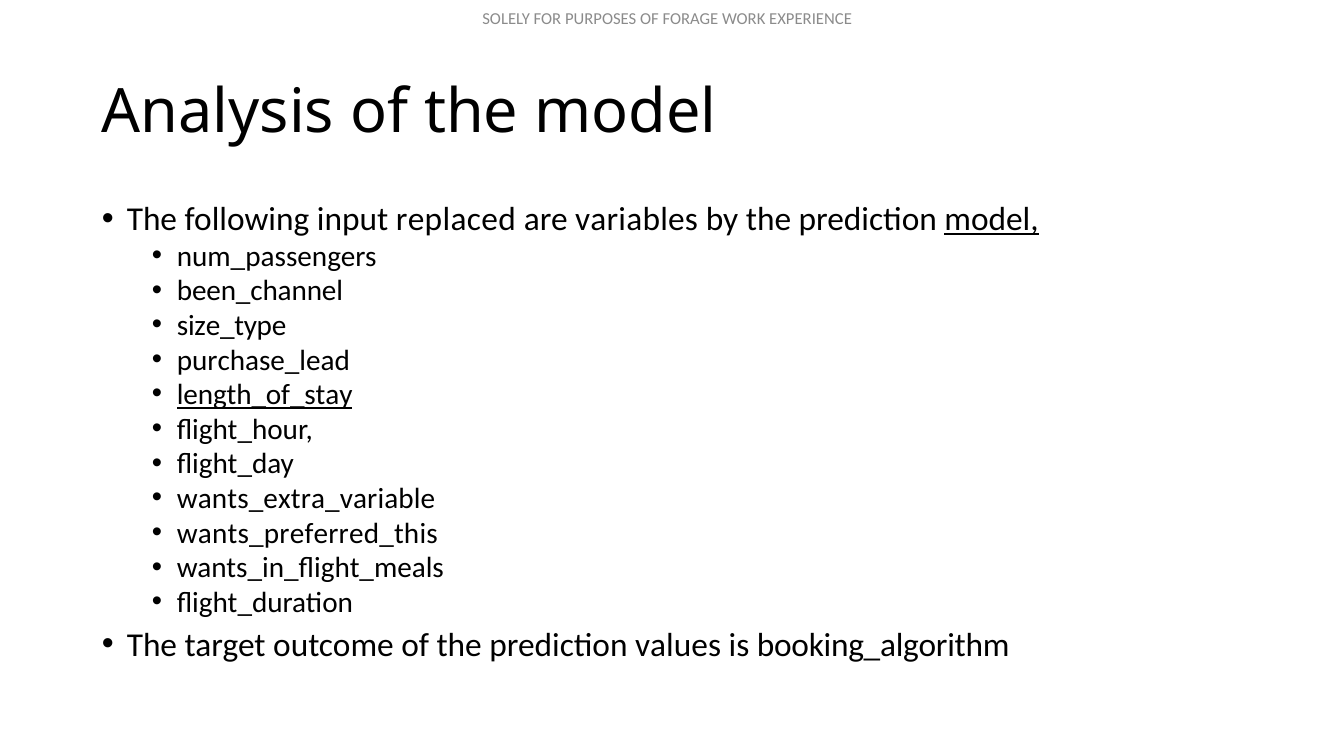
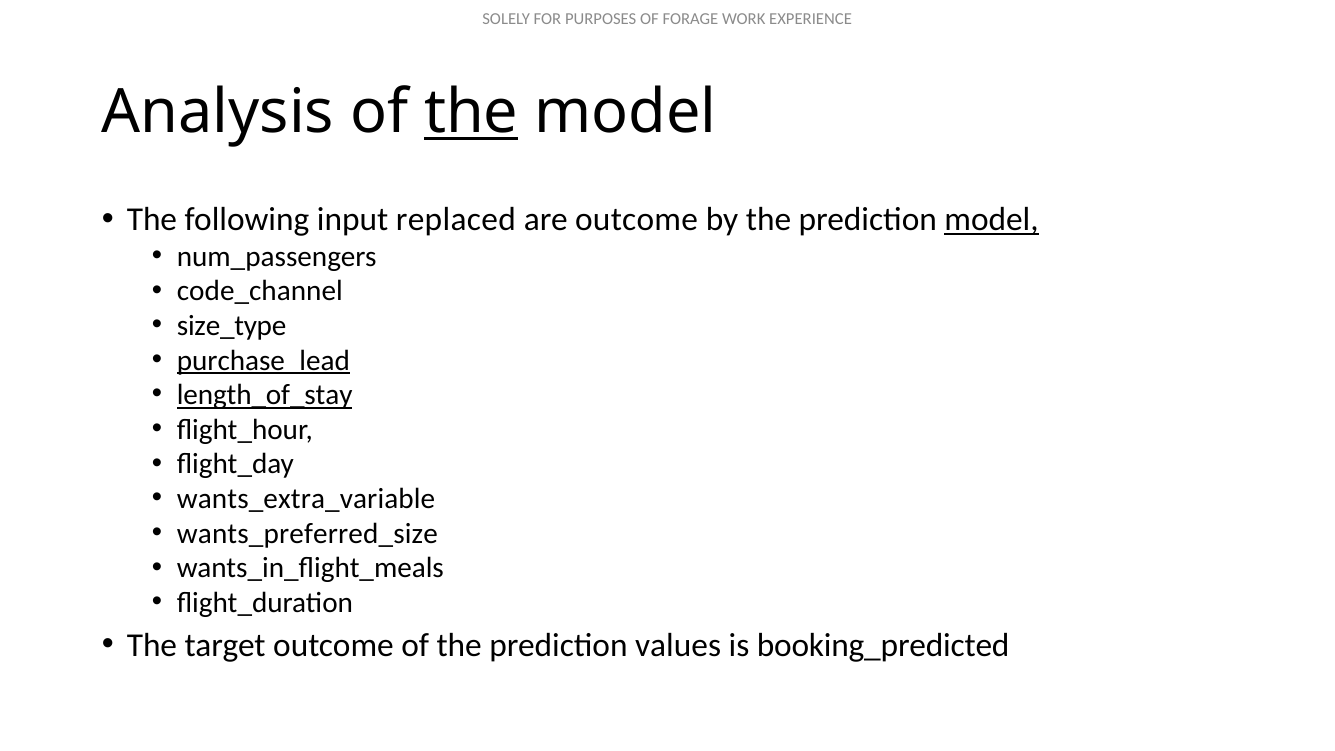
the at (471, 112) underline: none -> present
are variables: variables -> outcome
been_channel: been_channel -> code_channel
purchase_lead underline: none -> present
wants_preferred_this: wants_preferred_this -> wants_preferred_size
booking_algorithm: booking_algorithm -> booking_predicted
